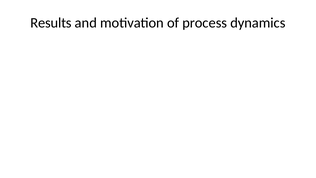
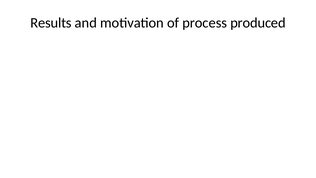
dynamics: dynamics -> produced
